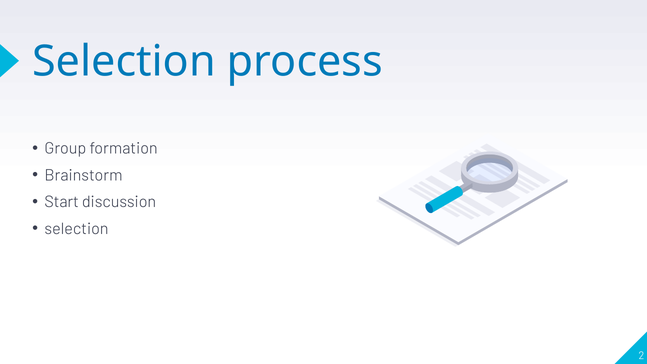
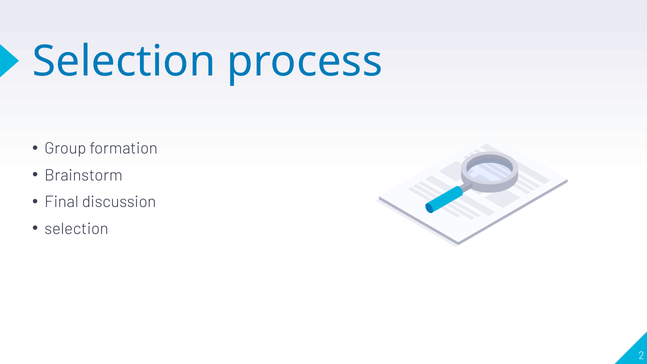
Start: Start -> Final
